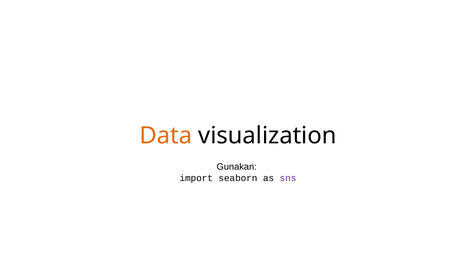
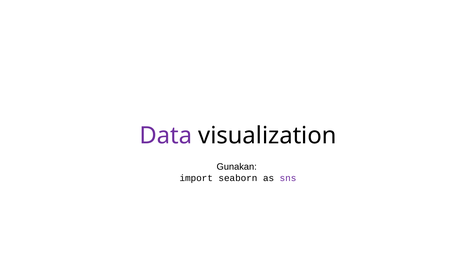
Data colour: orange -> purple
